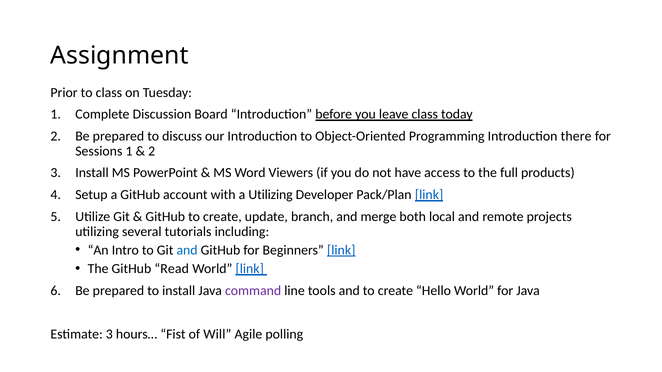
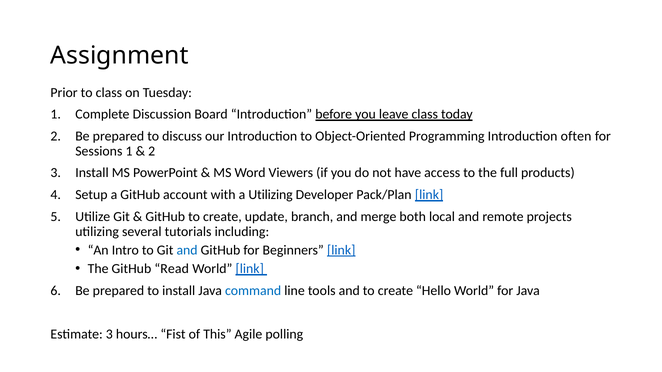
there: there -> often
command colour: purple -> blue
Will: Will -> This
